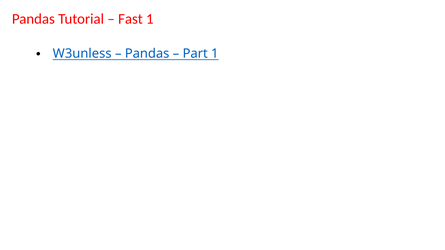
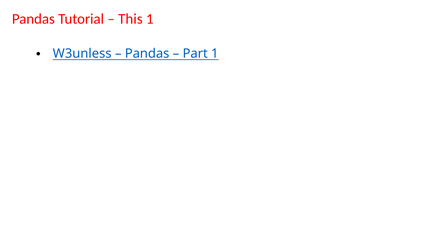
Fast: Fast -> This
